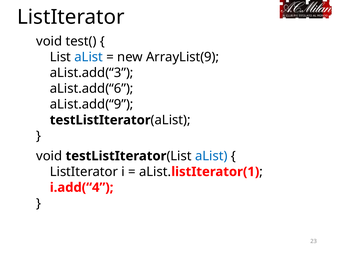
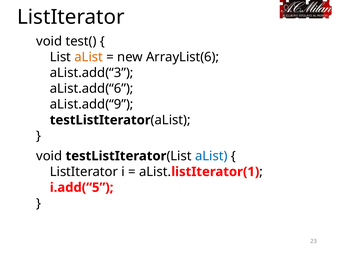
aList at (89, 57) colour: blue -> orange
ArrayList(9: ArrayList(9 -> ArrayList(6
i.add(“4: i.add(“4 -> i.add(“5
